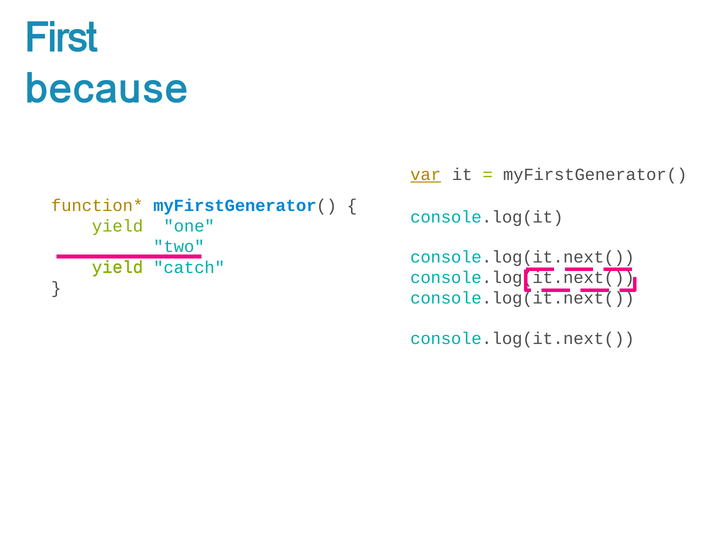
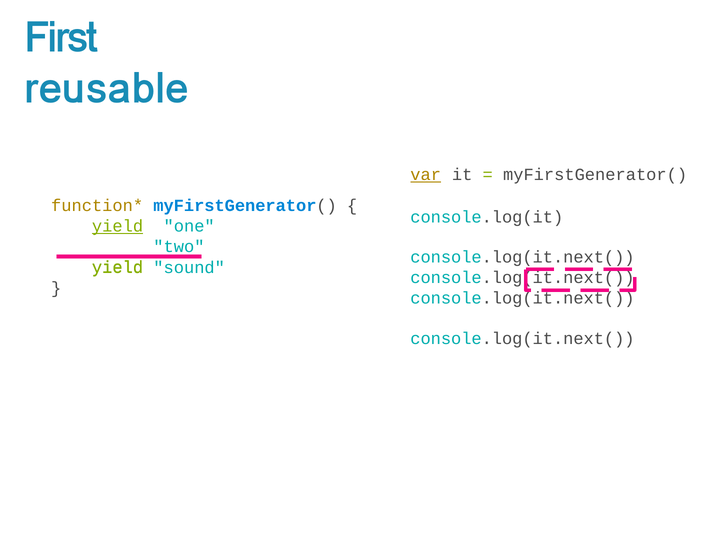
because: because -> reusable
yield at (118, 226) underline: none -> present
catch: catch -> sound
